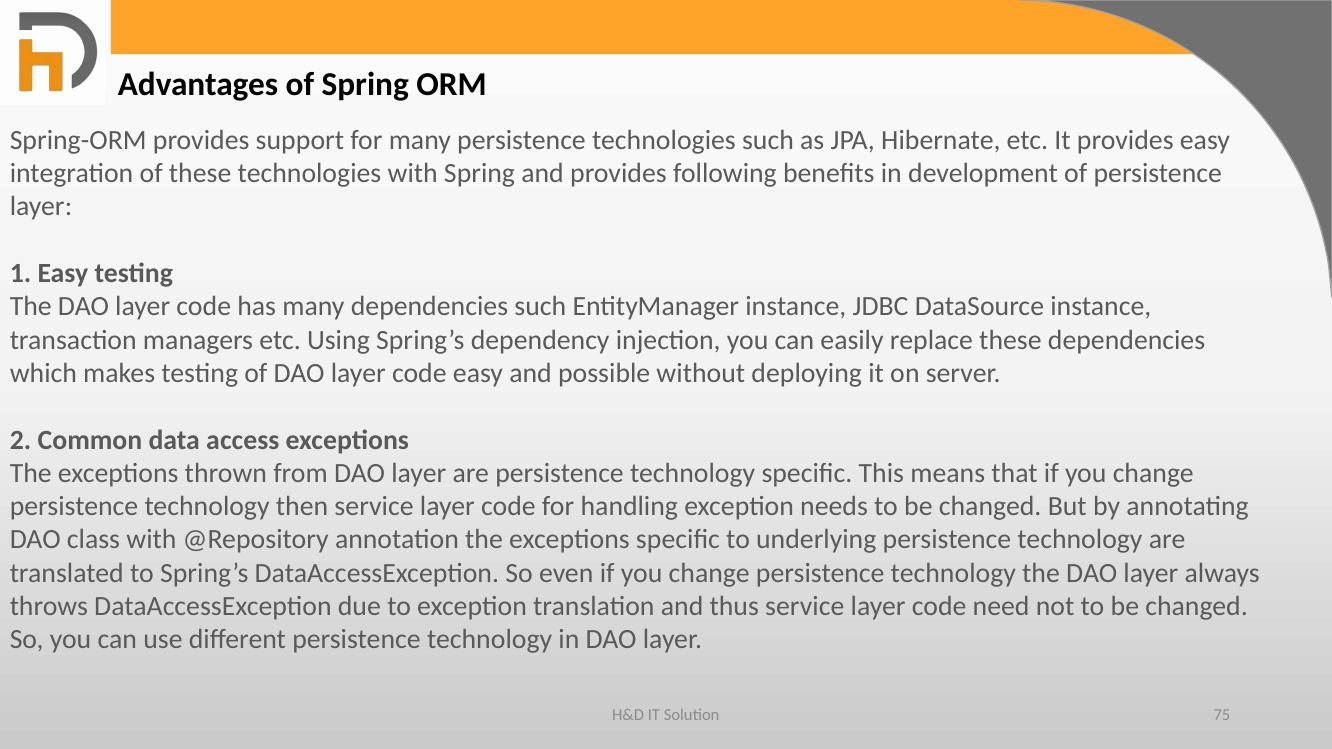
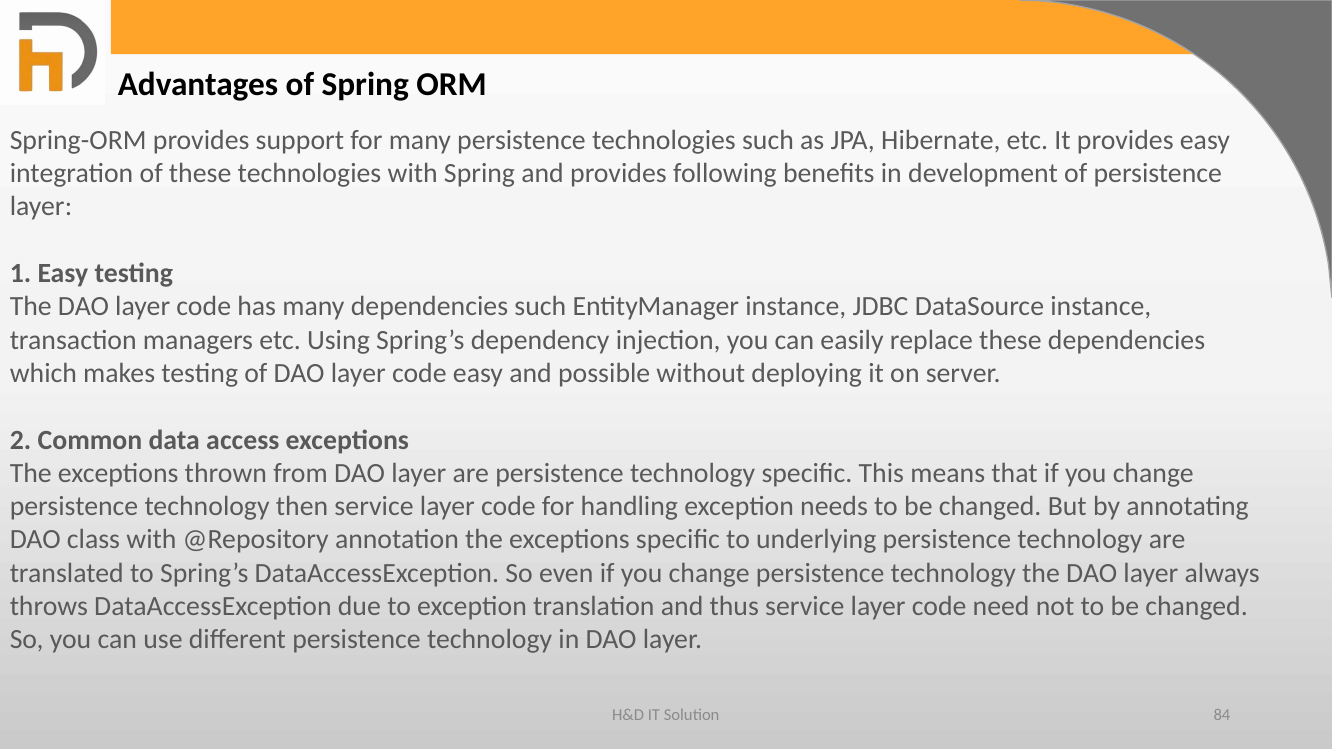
75: 75 -> 84
